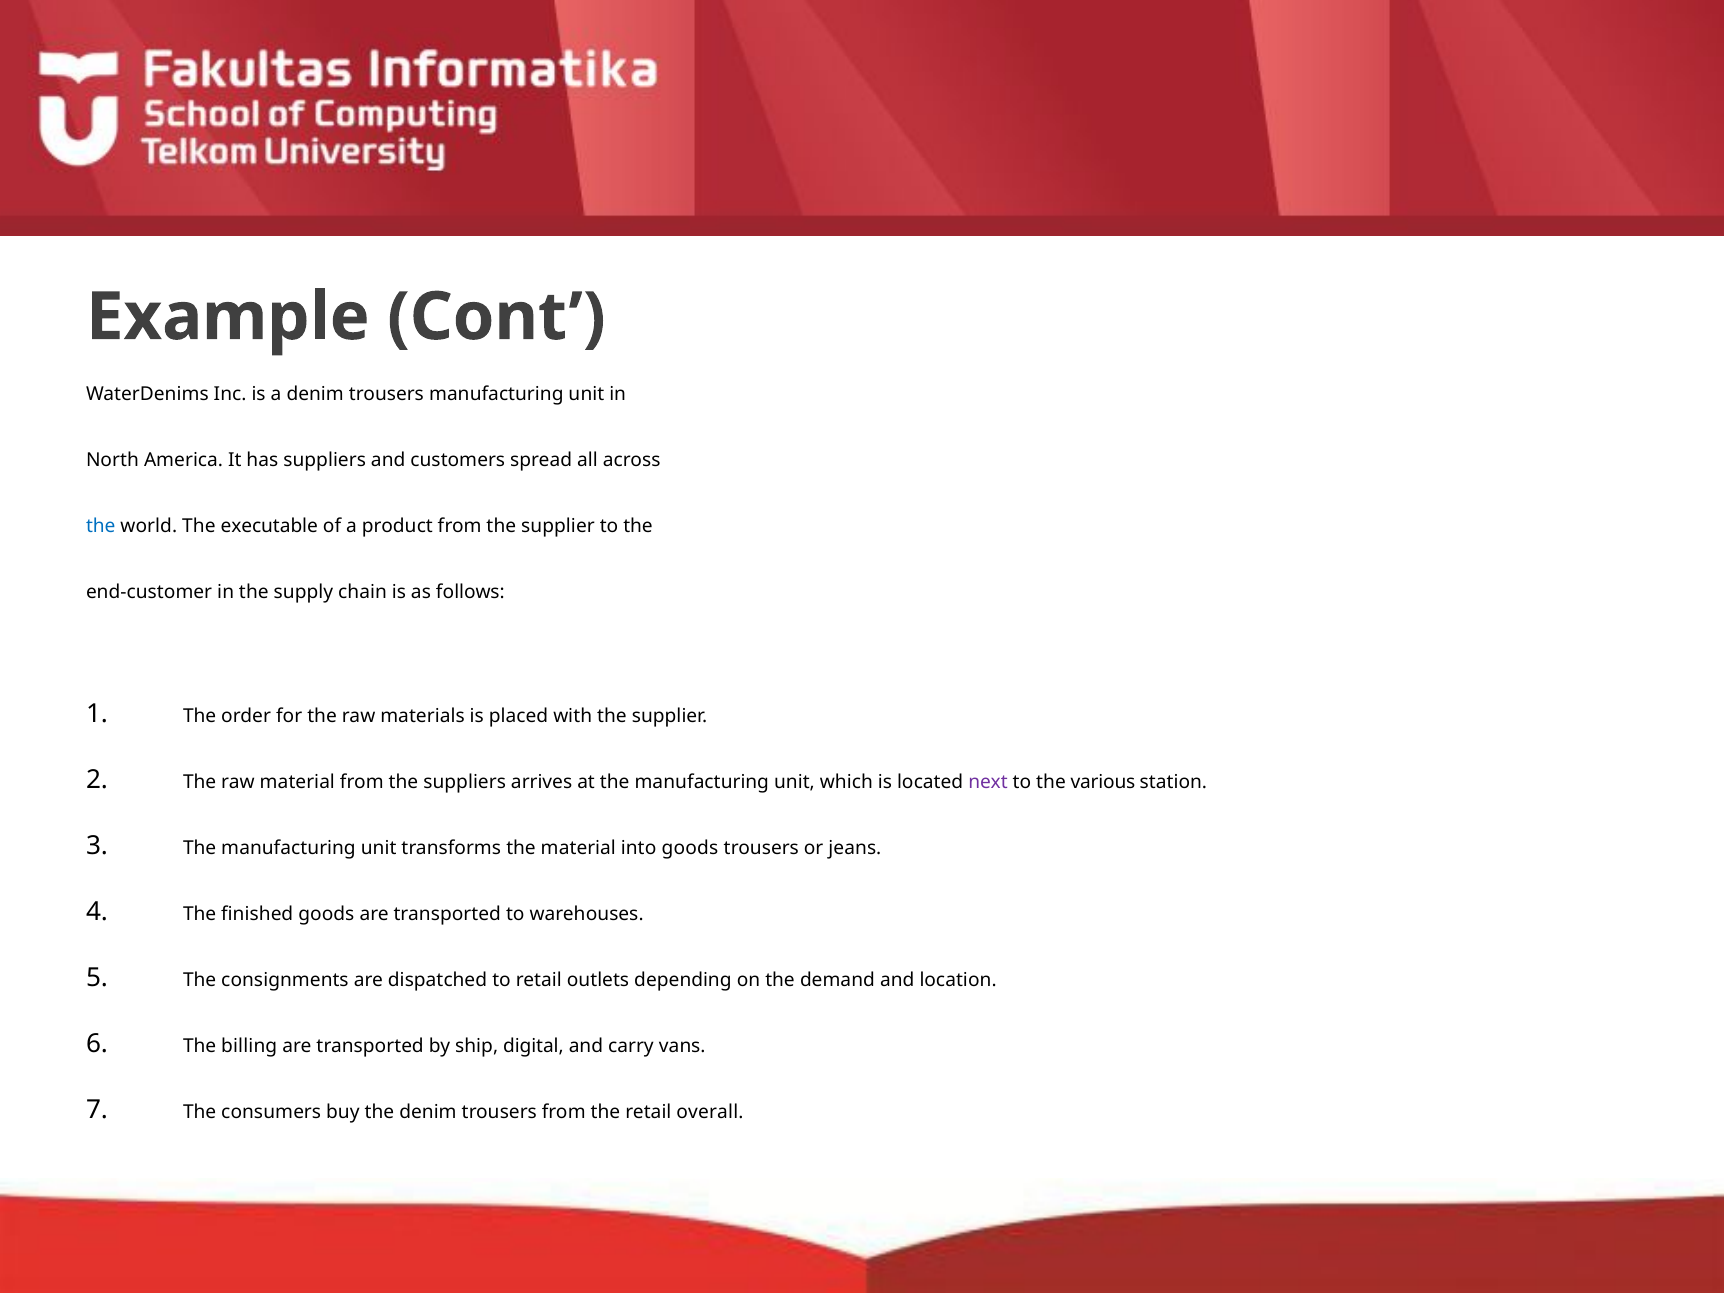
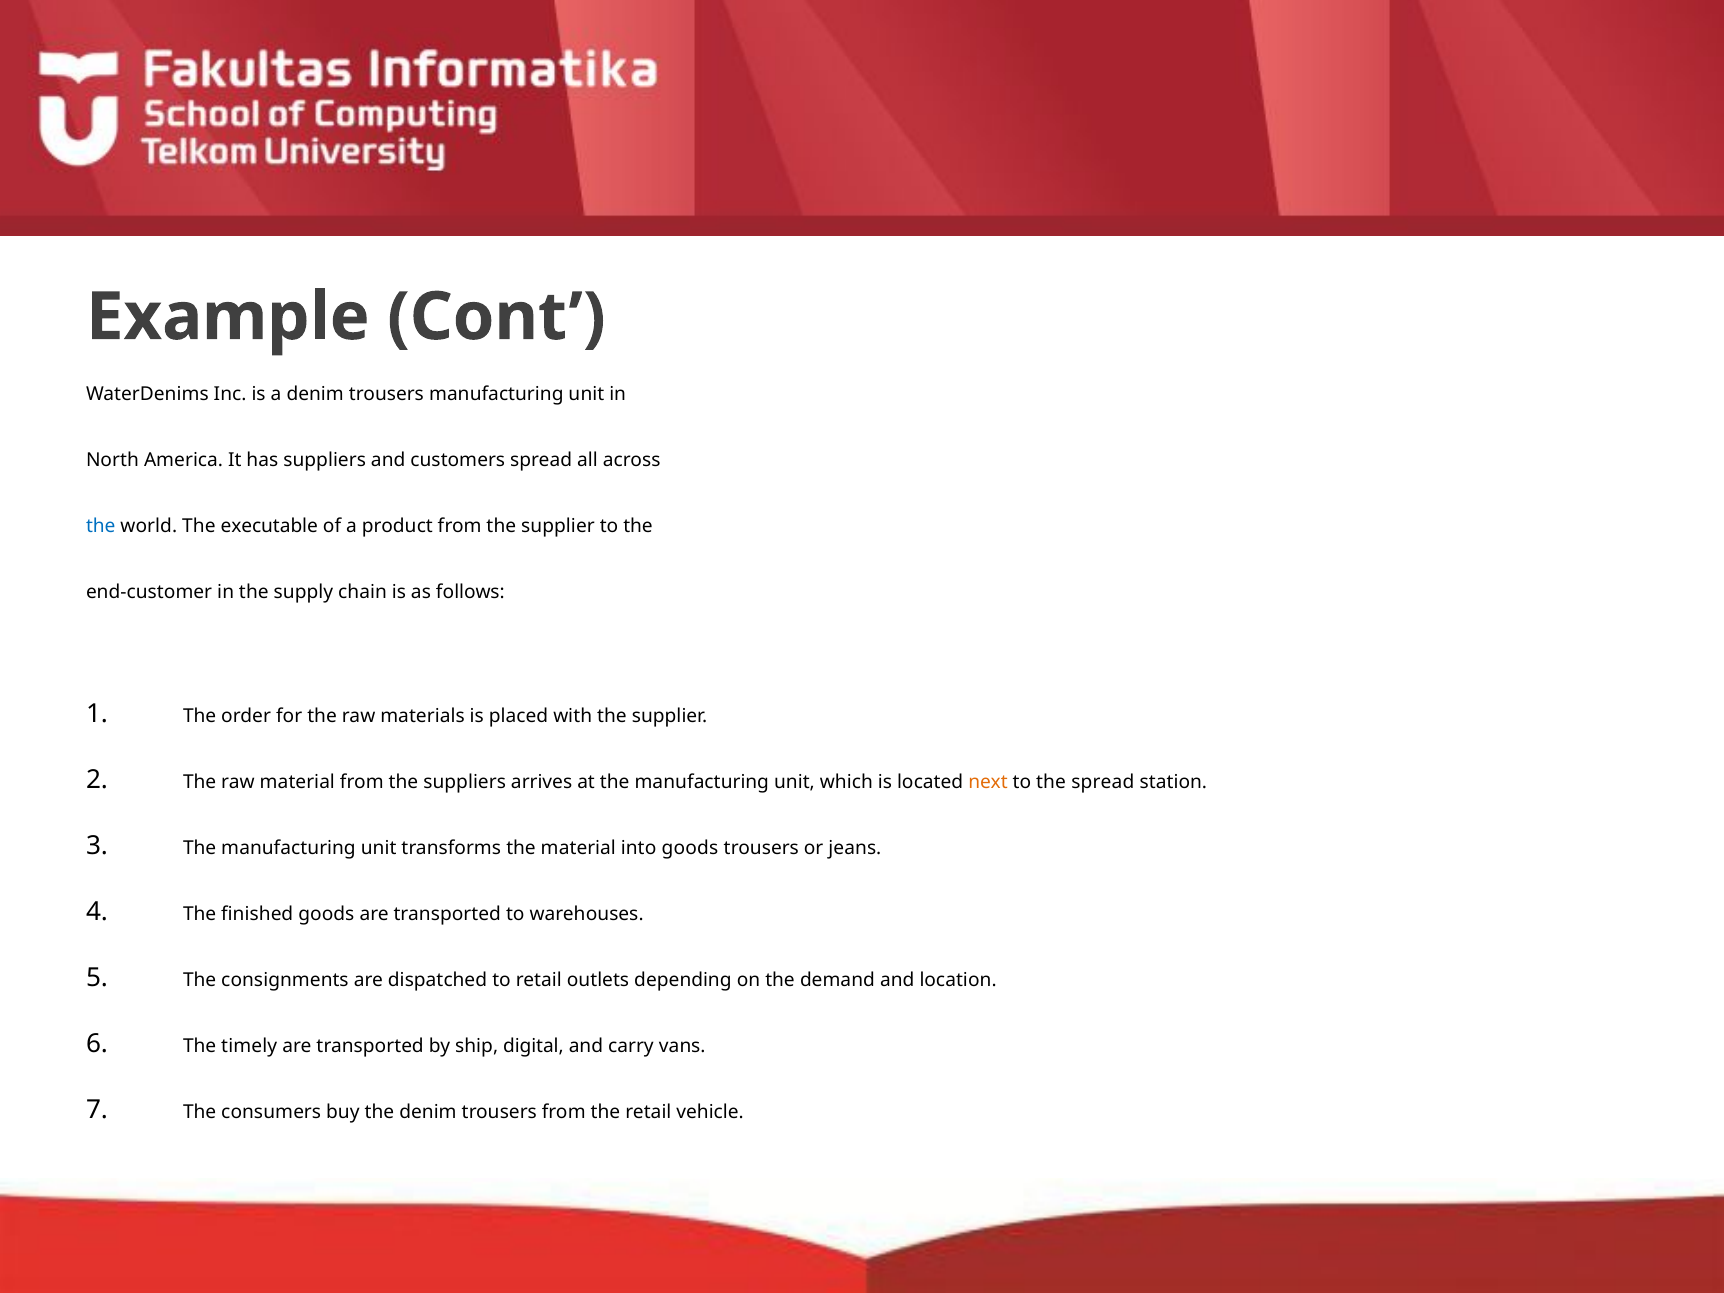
next colour: purple -> orange
the various: various -> spread
billing: billing -> timely
overall: overall -> vehicle
